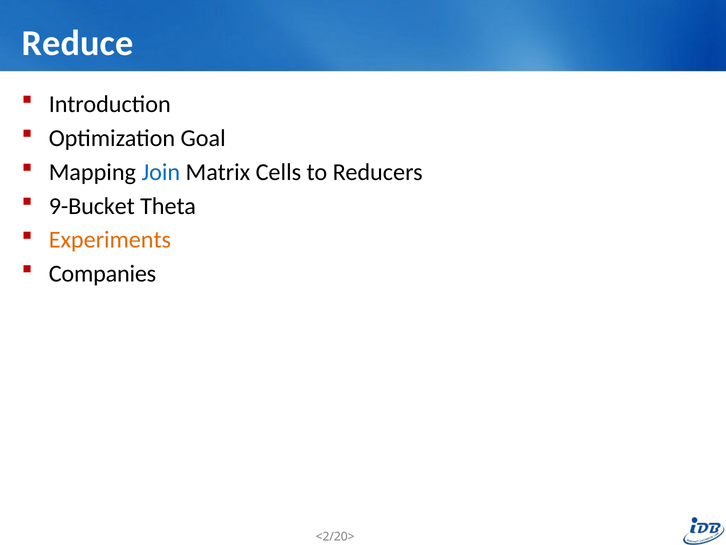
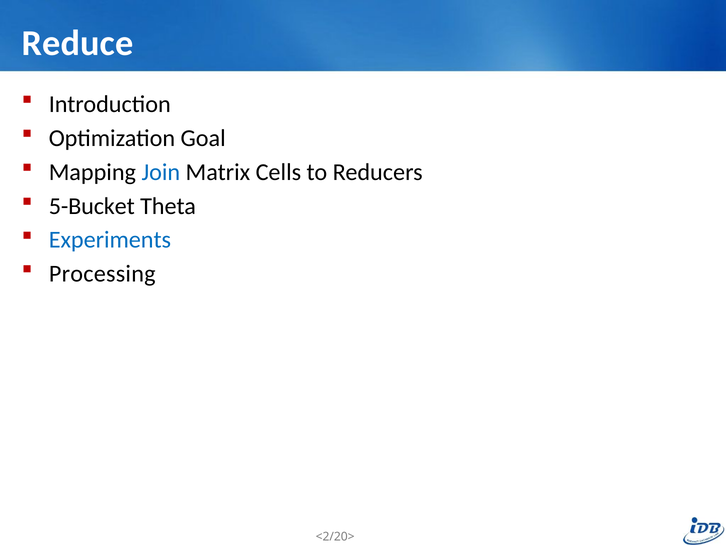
9-Bucket: 9-Bucket -> 5-Bucket
Experiments colour: orange -> blue
Companies: Companies -> Processing
